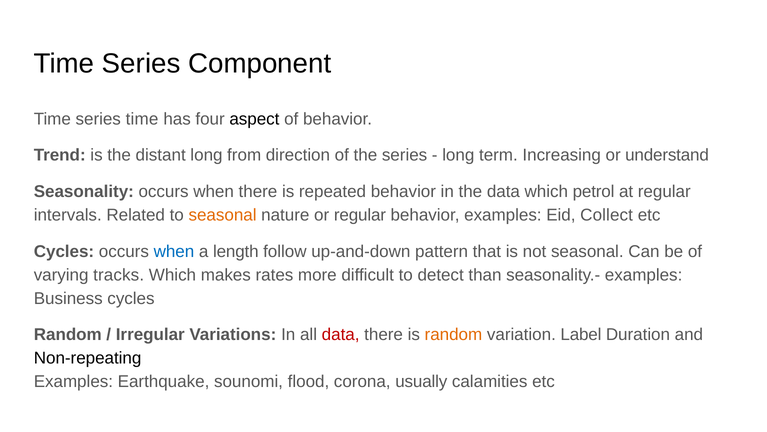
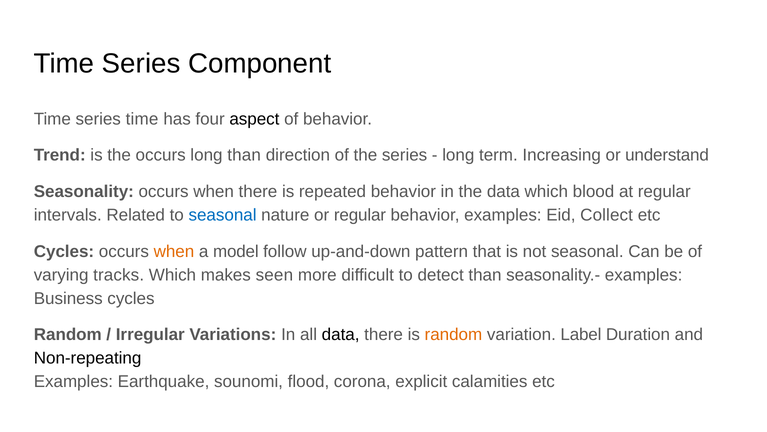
the distant: distant -> occurs
long from: from -> than
petrol: petrol -> blood
seasonal at (223, 215) colour: orange -> blue
when at (174, 251) colour: blue -> orange
length: length -> model
rates: rates -> seen
data at (341, 334) colour: red -> black
usually: usually -> explicit
